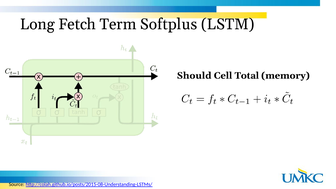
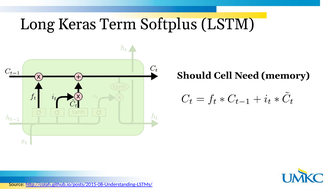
Fetch: Fetch -> Keras
Total: Total -> Need
